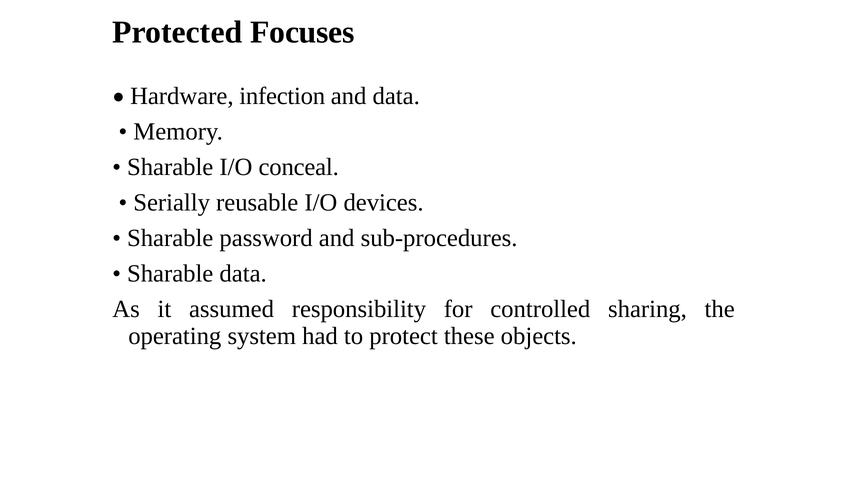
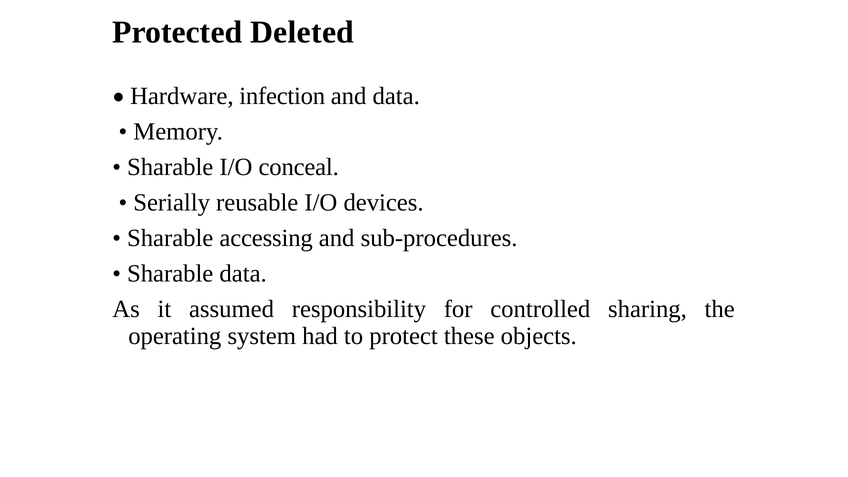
Focuses: Focuses -> Deleted
password: password -> accessing
